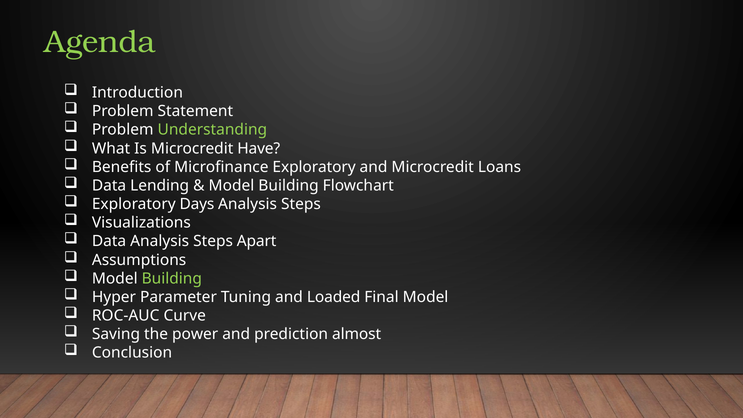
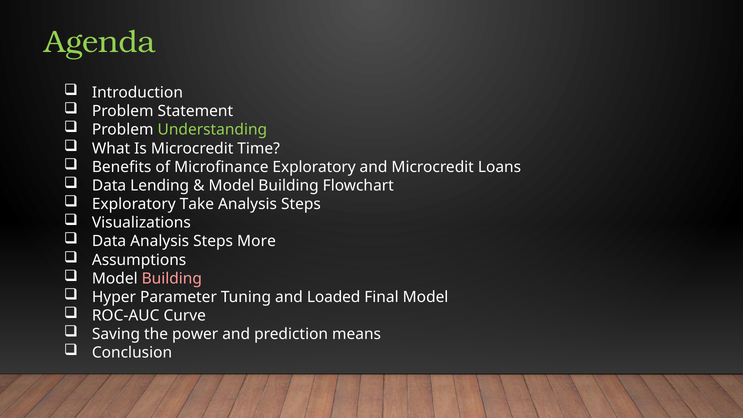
Have: Have -> Time
Days: Days -> Take
Apart: Apart -> More
Building at (172, 278) colour: light green -> pink
almost: almost -> means
